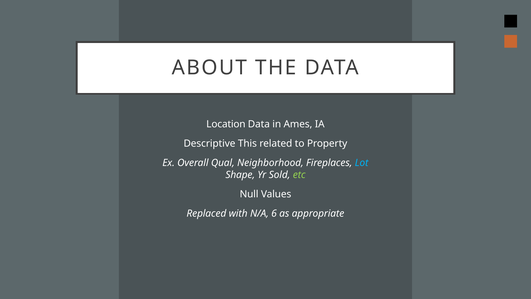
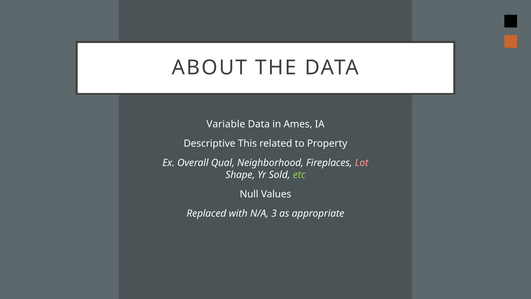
Location: Location -> Variable
Lot colour: light blue -> pink
6: 6 -> 3
